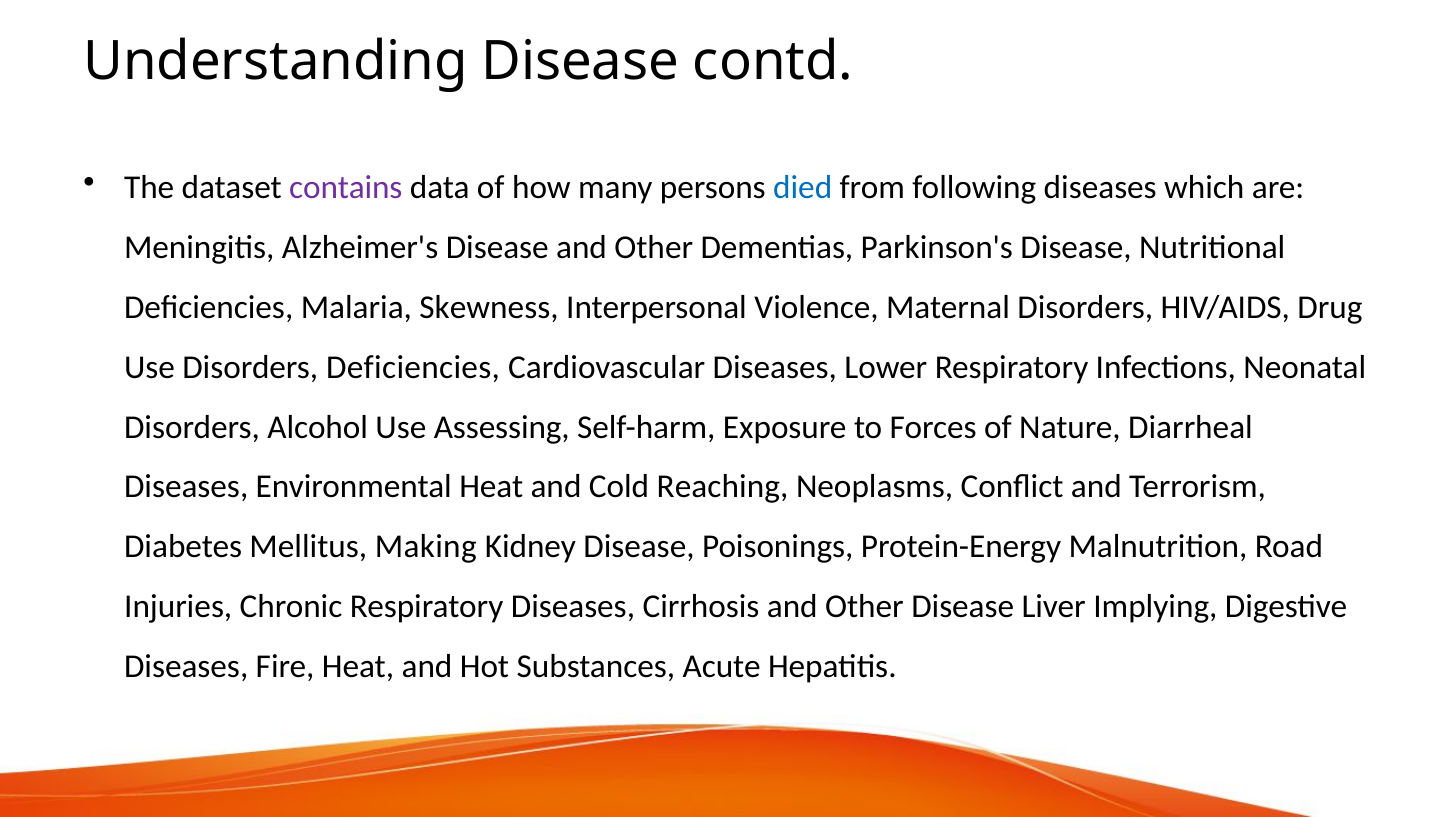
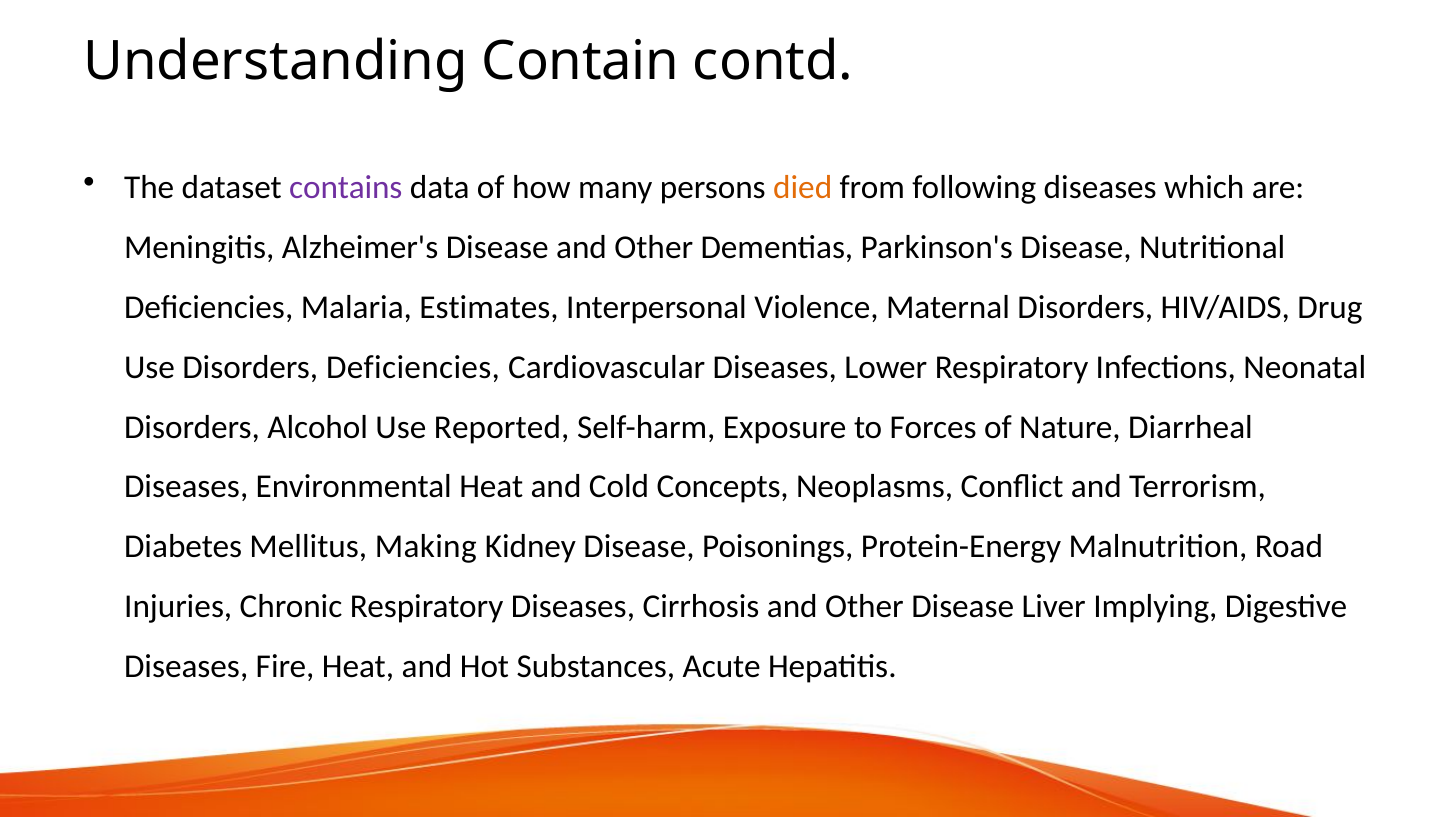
Understanding Disease: Disease -> Contain
died colour: blue -> orange
Skewness: Skewness -> Estimates
Assessing: Assessing -> Reported
Reaching: Reaching -> Concepts
